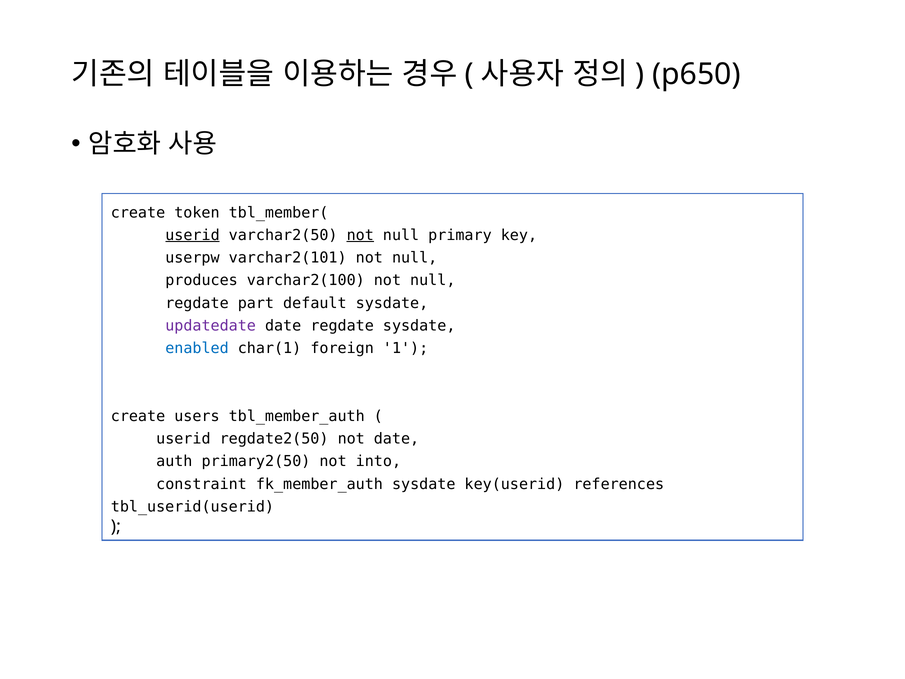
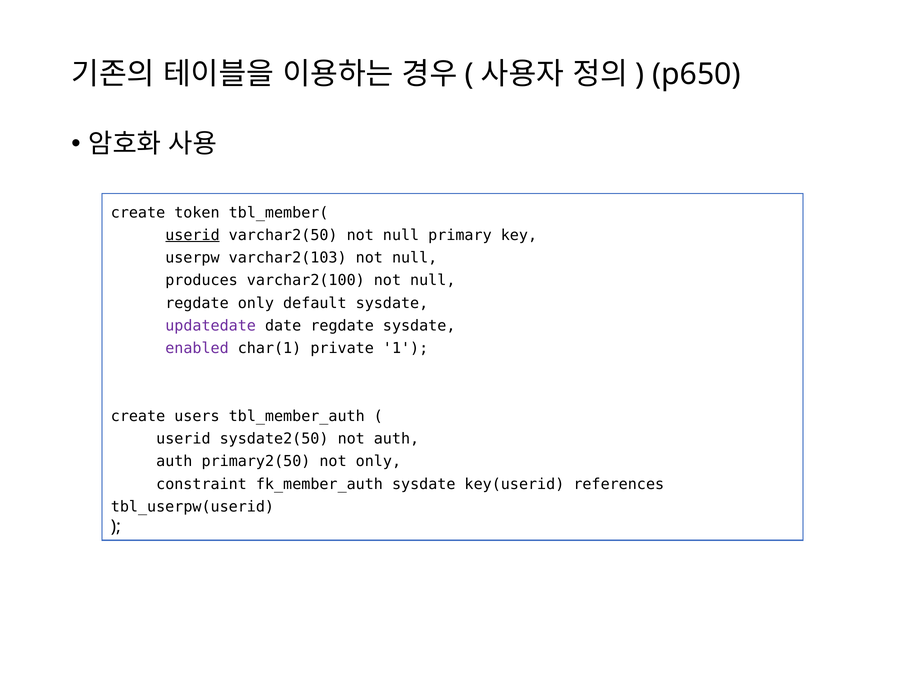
not at (360, 235) underline: present -> none
varchar2(101: varchar2(101 -> varchar2(103
regdate part: part -> only
enabled colour: blue -> purple
foreign: foreign -> private
regdate2(50: regdate2(50 -> sysdate2(50
not date: date -> auth
not into: into -> only
tbl_userid(userid: tbl_userid(userid -> tbl_userpw(userid
